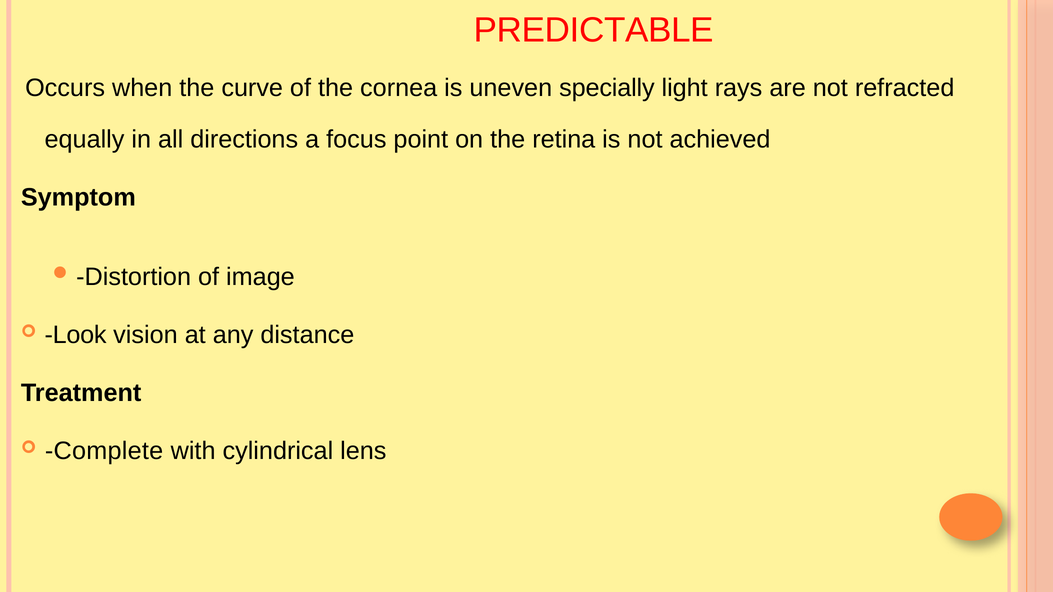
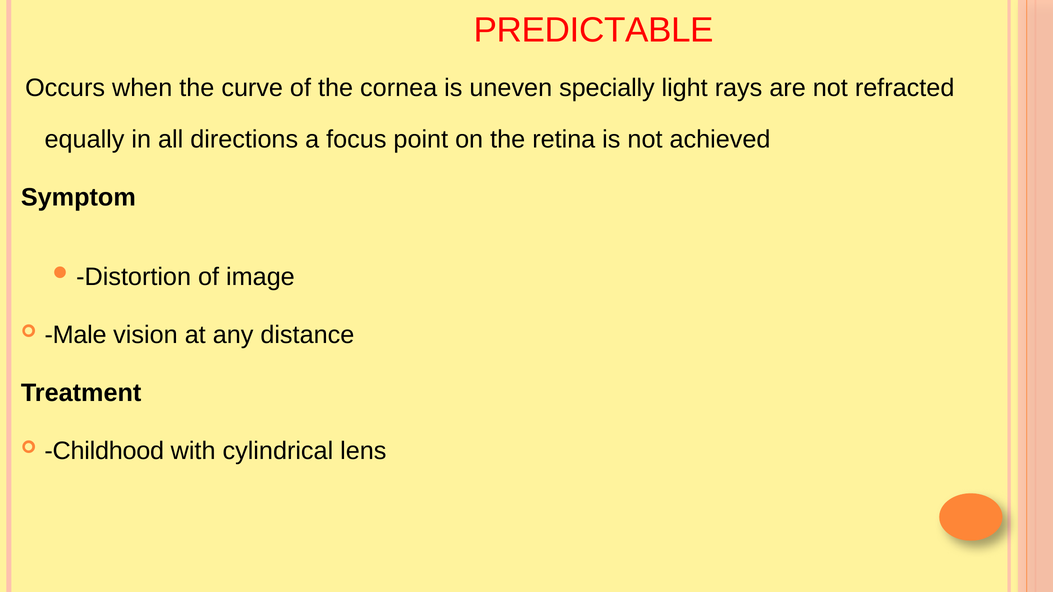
Look: Look -> Male
Complete: Complete -> Childhood
